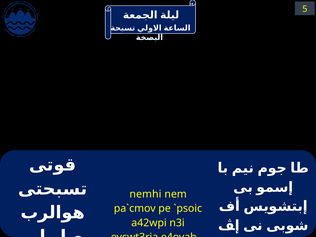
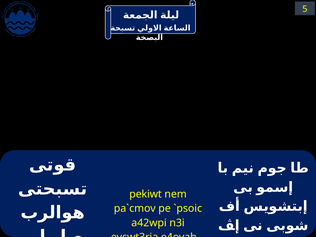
nemhi: nemhi -> pekiwt
